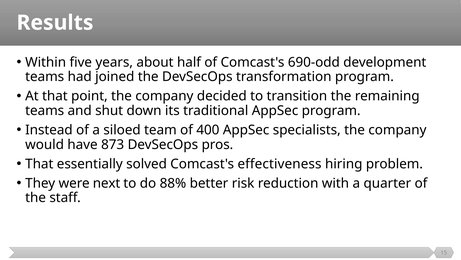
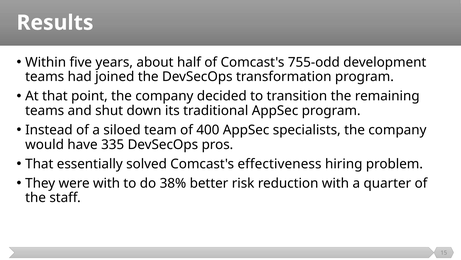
690-odd: 690-odd -> 755-odd
873: 873 -> 335
were next: next -> with
88%: 88% -> 38%
